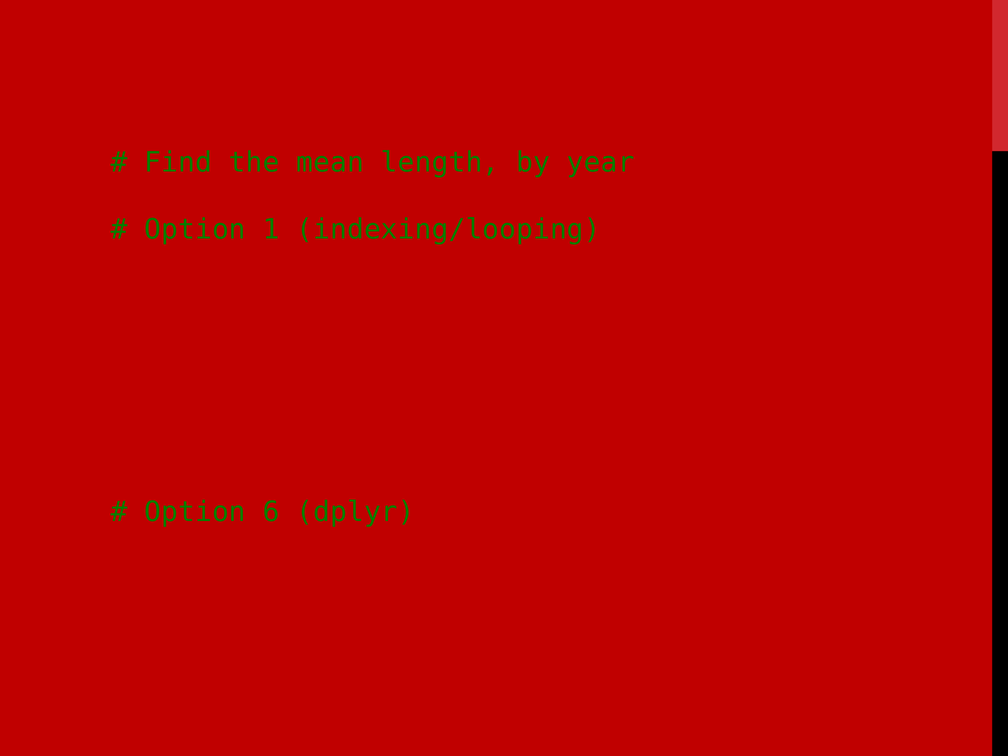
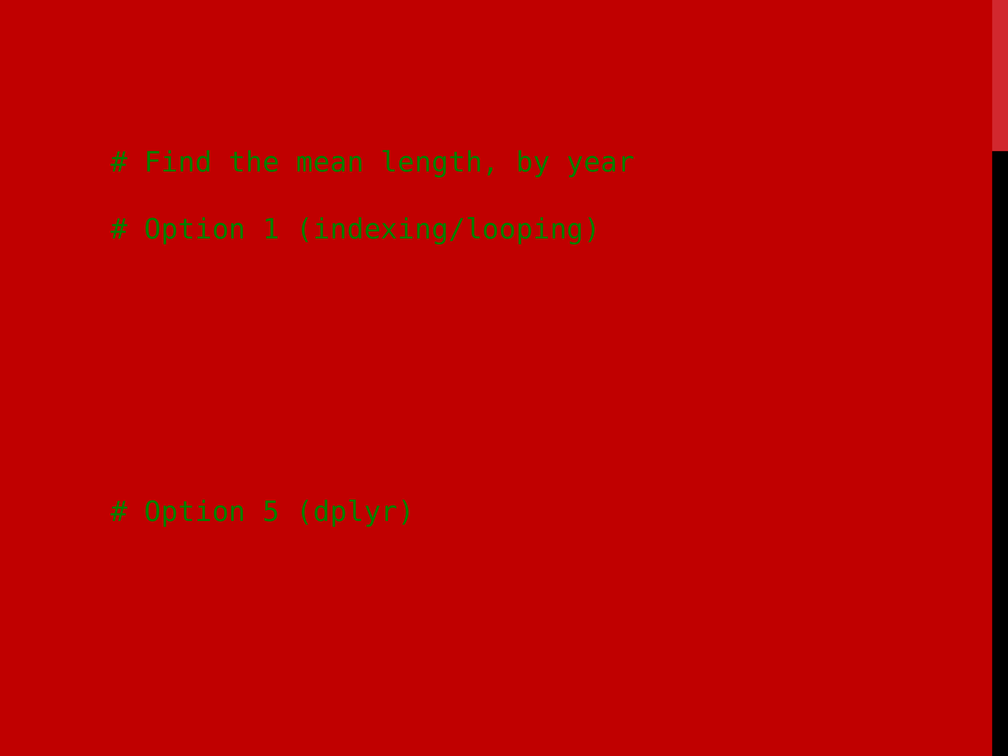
6: 6 -> 5
